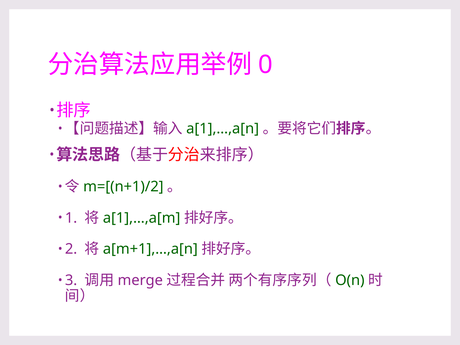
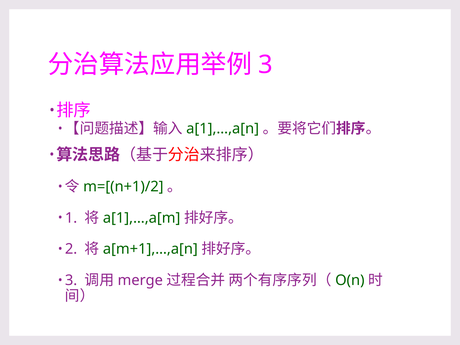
0: 0 -> 3
